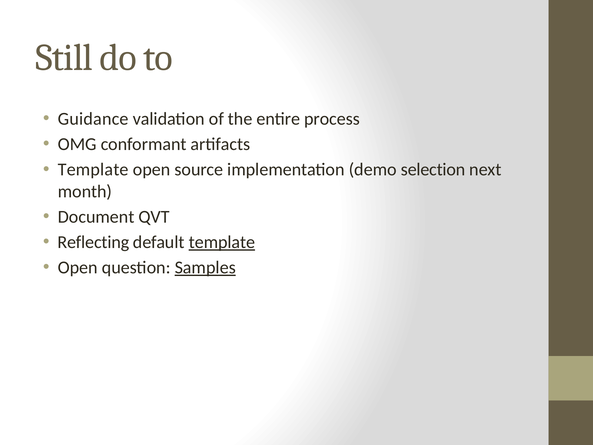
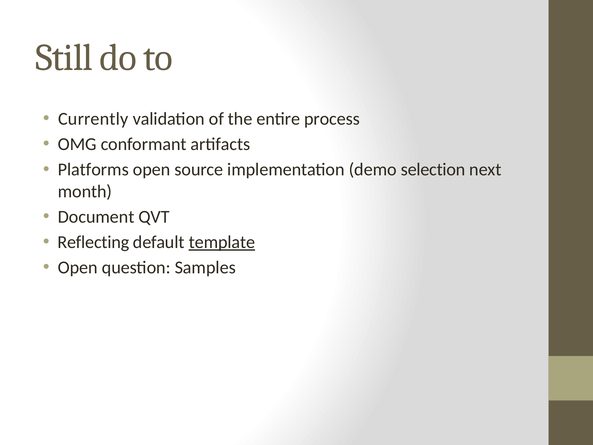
Guidance: Guidance -> Currently
Template at (93, 170): Template -> Platforms
Samples underline: present -> none
